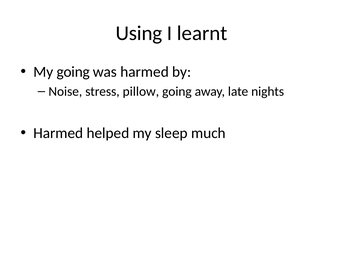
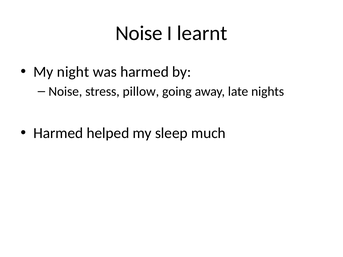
Using at (139, 33): Using -> Noise
My going: going -> night
